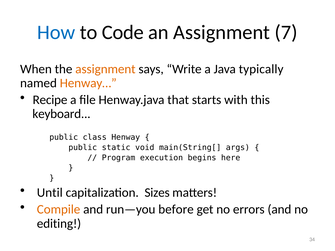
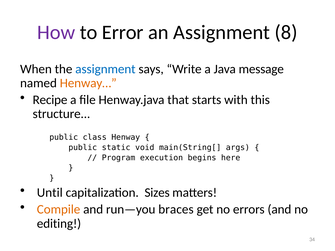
How colour: blue -> purple
Code: Code -> Error
7: 7 -> 8
assignment at (105, 69) colour: orange -> blue
typically: typically -> message
keyboard: keyboard -> structure
before: before -> braces
